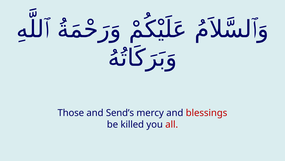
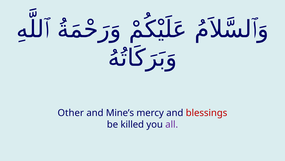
Those: Those -> Other
Send’s: Send’s -> Mine’s
all colour: red -> purple
